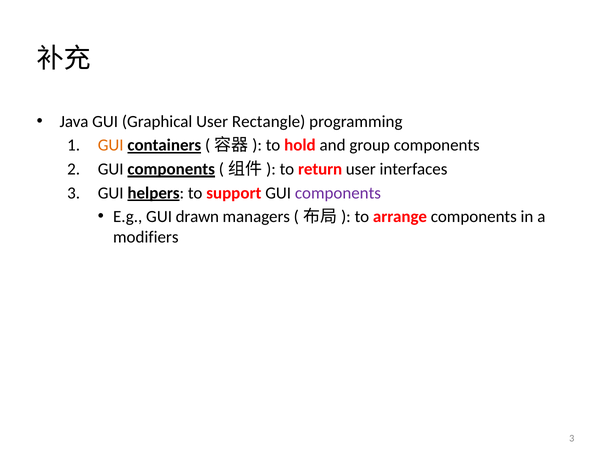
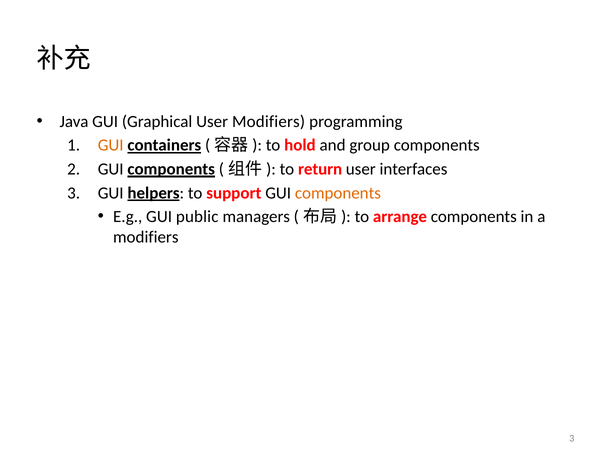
User Rectangle: Rectangle -> Modifiers
components at (338, 193) colour: purple -> orange
drawn: drawn -> public
